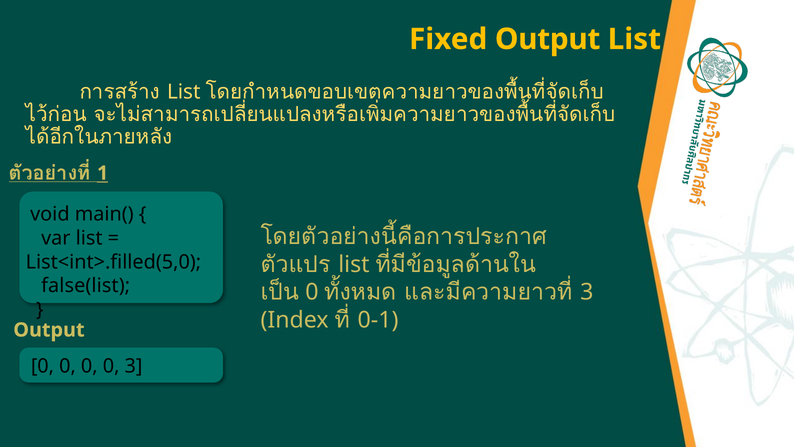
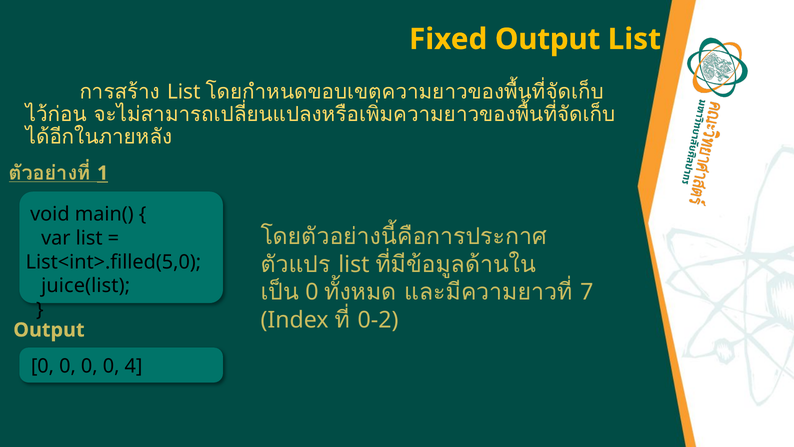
false(list: false(list -> juice(list
3 at (587, 292): 3 -> 7
0-1: 0-1 -> 0-2
0 3: 3 -> 4
